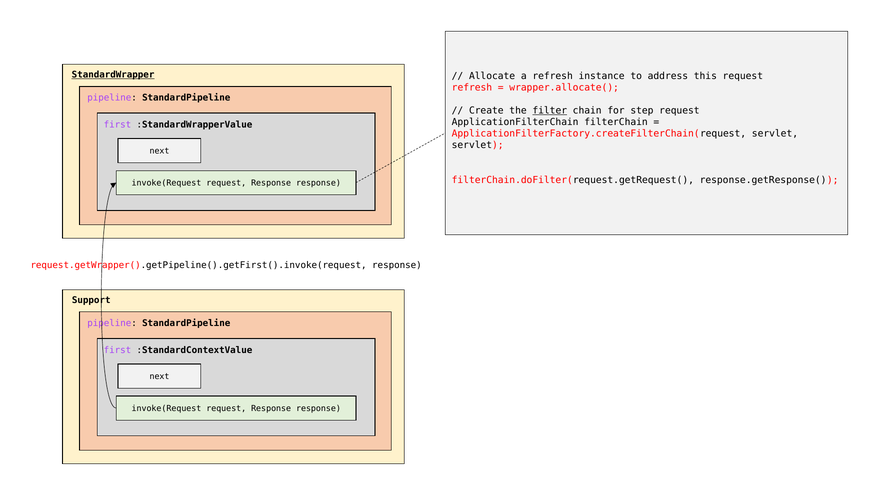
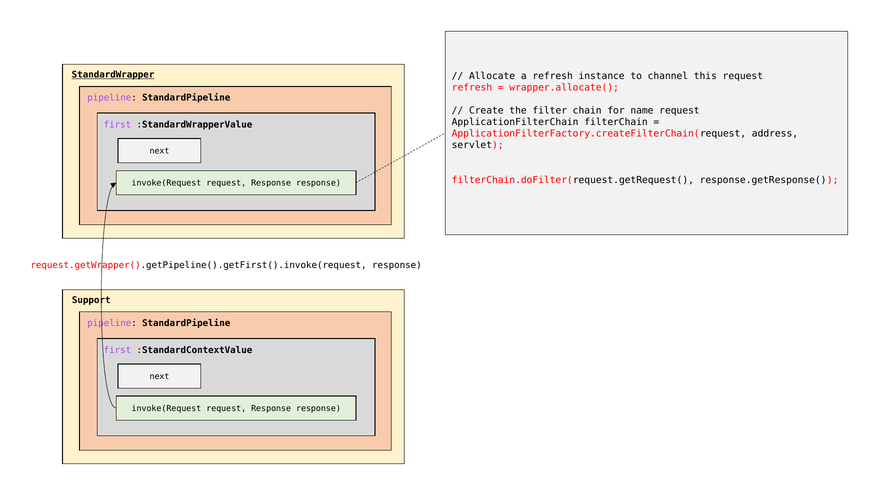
address: address -> channel
filter underline: present -> none
step: step -> name
ApplicationFilterFactory.createFilterChain(request servlet: servlet -> address
